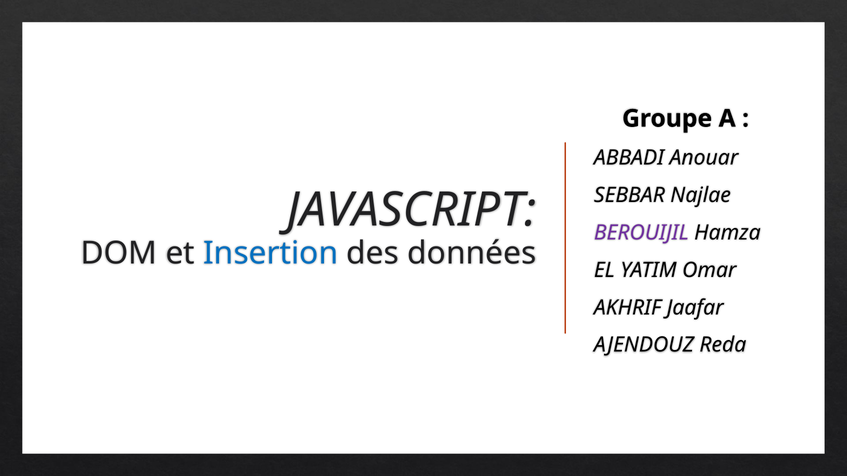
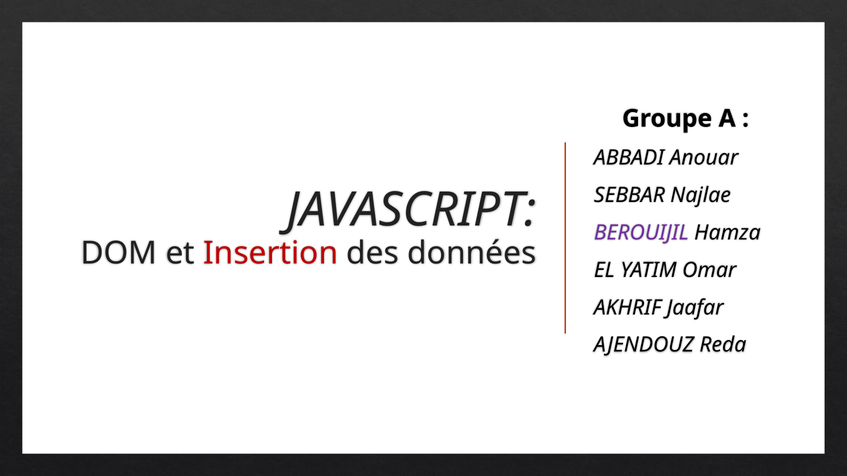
Insertion colour: blue -> red
